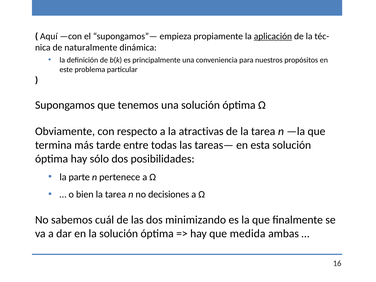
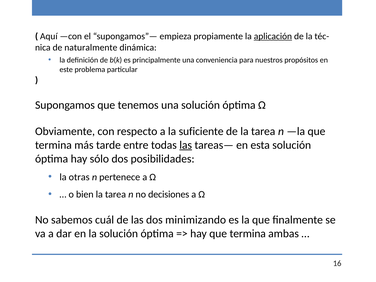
atractivas: atractivas -> suficiente
las at (186, 145) underline: none -> present
parte: parte -> otras
hay que medida: medida -> termina
